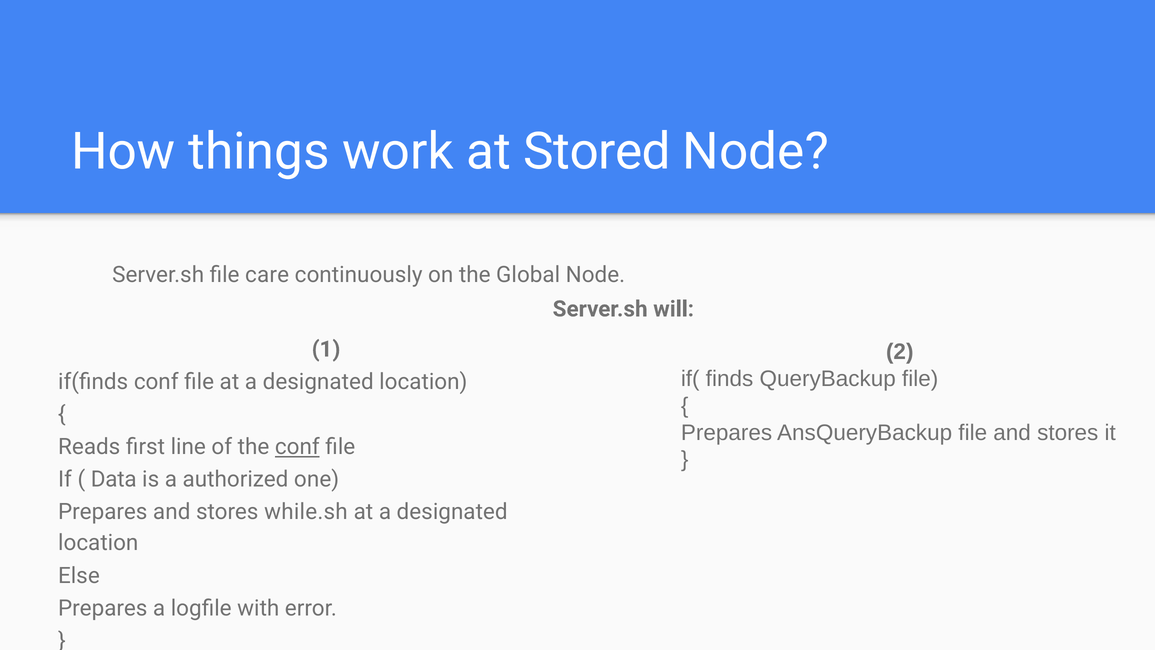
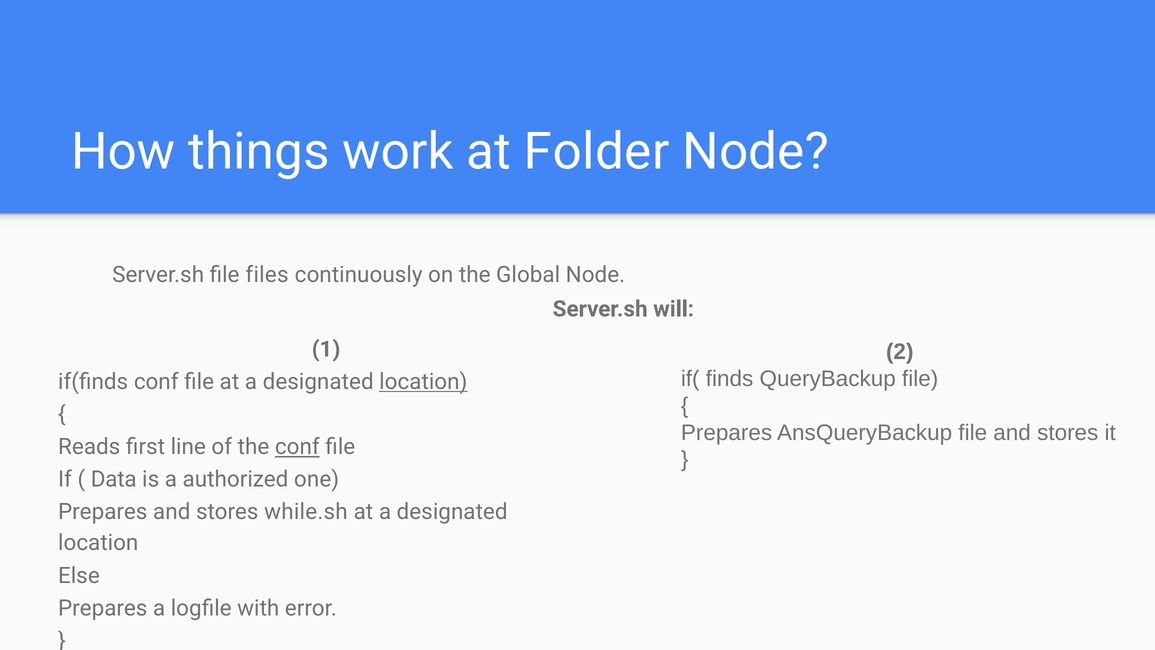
Stored: Stored -> Folder
care: care -> files
location at (423, 382) underline: none -> present
